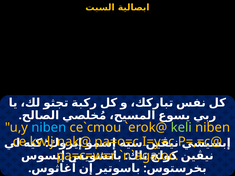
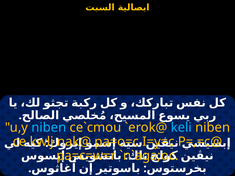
keli colour: light green -> light blue
